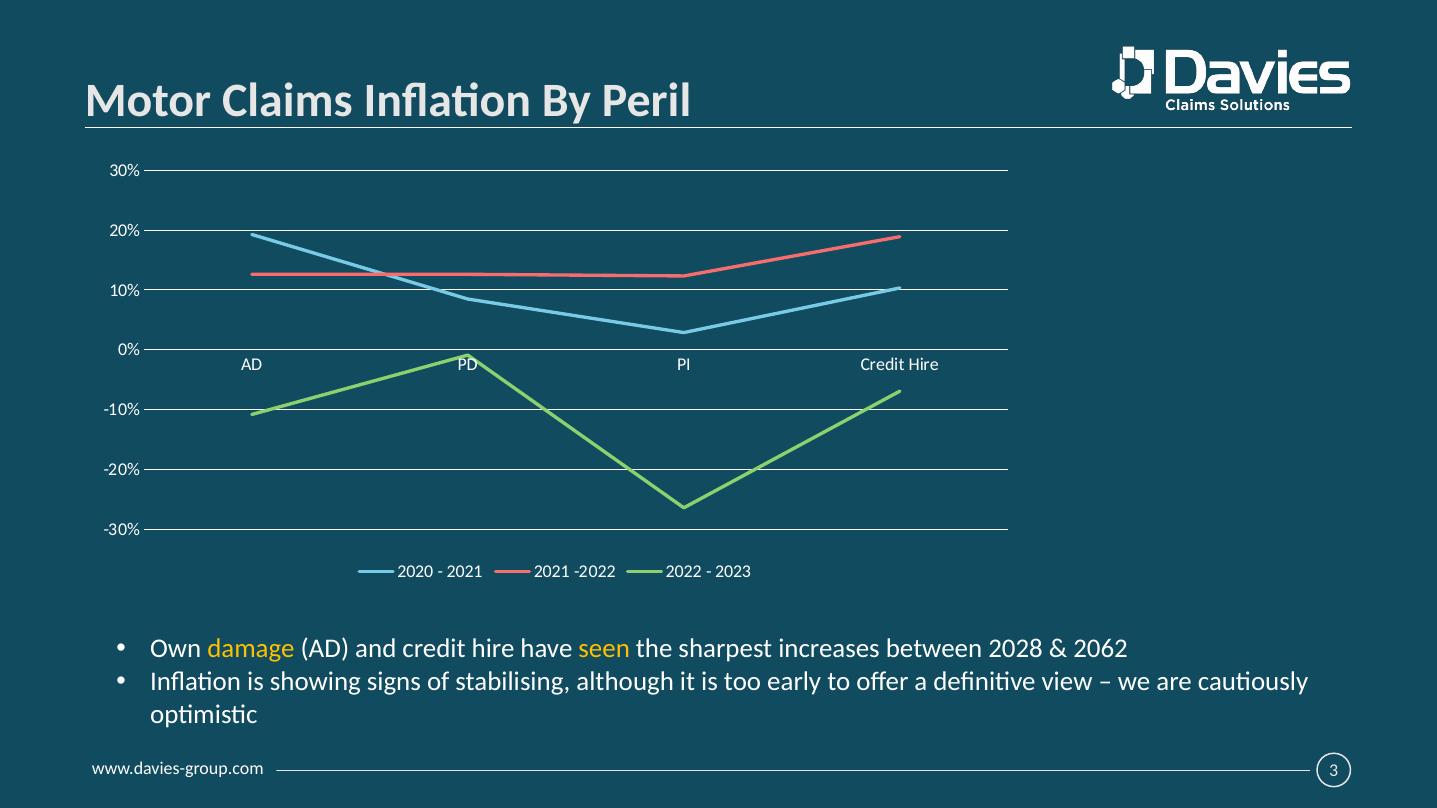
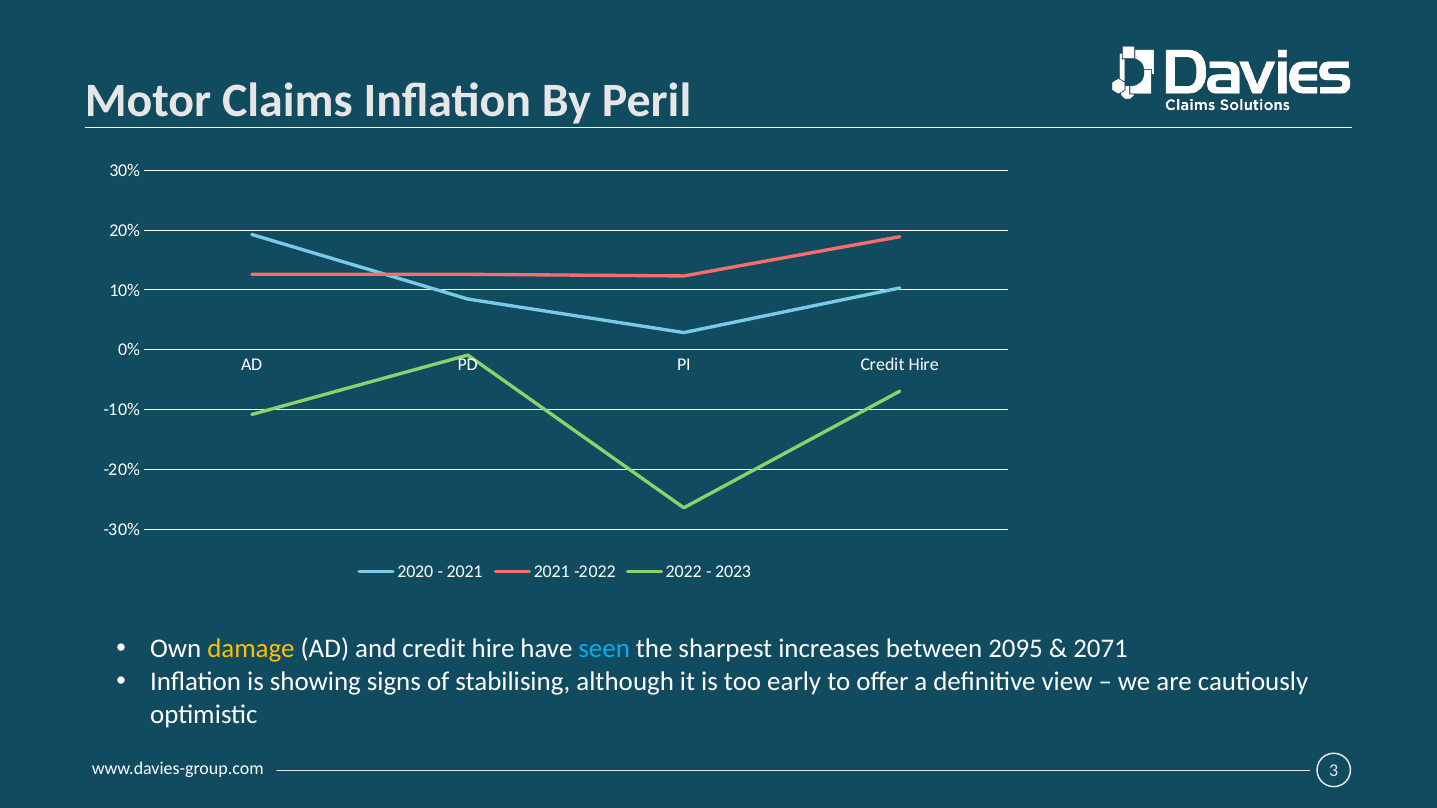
seen colour: yellow -> light blue
2028: 2028 -> 2095
2062: 2062 -> 2071
